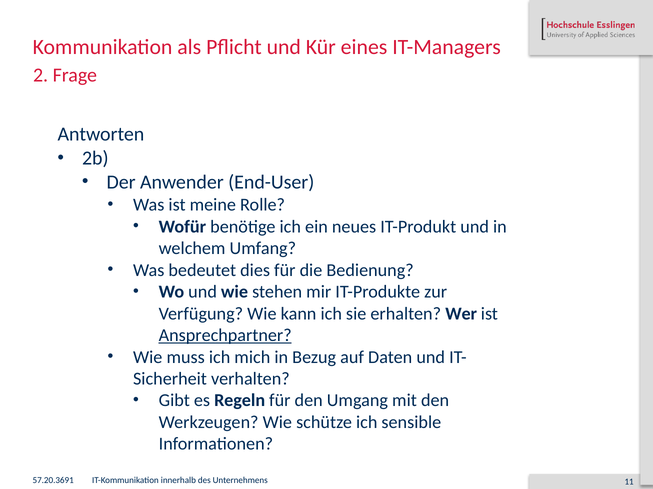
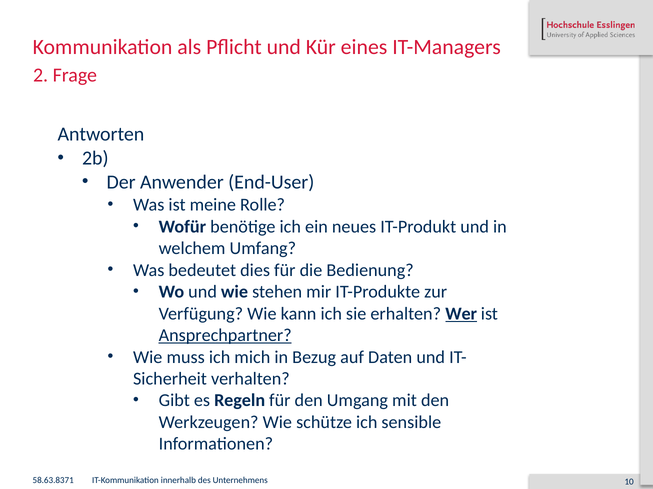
Wer underline: none -> present
57.20.3691: 57.20.3691 -> 58.63.8371
11: 11 -> 10
